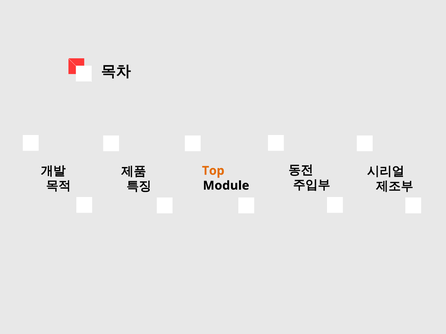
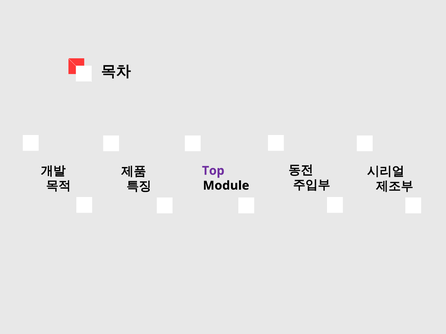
Top colour: orange -> purple
